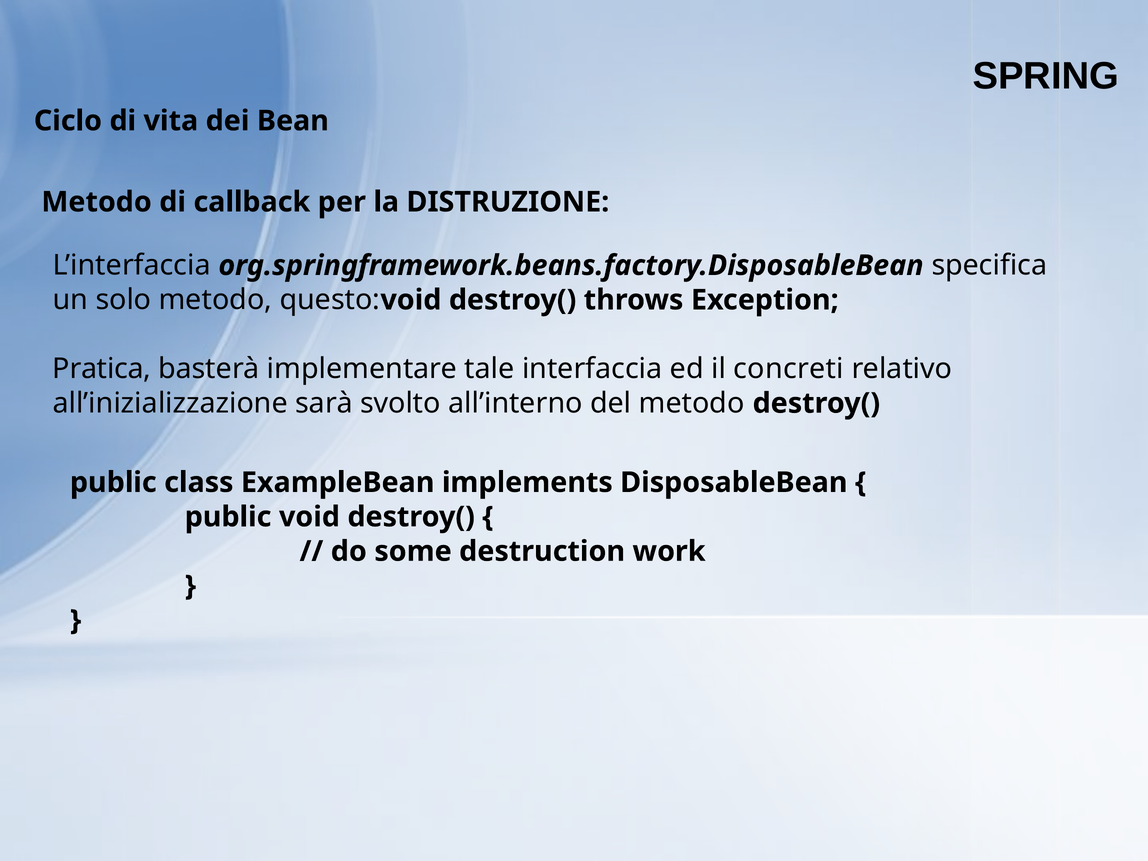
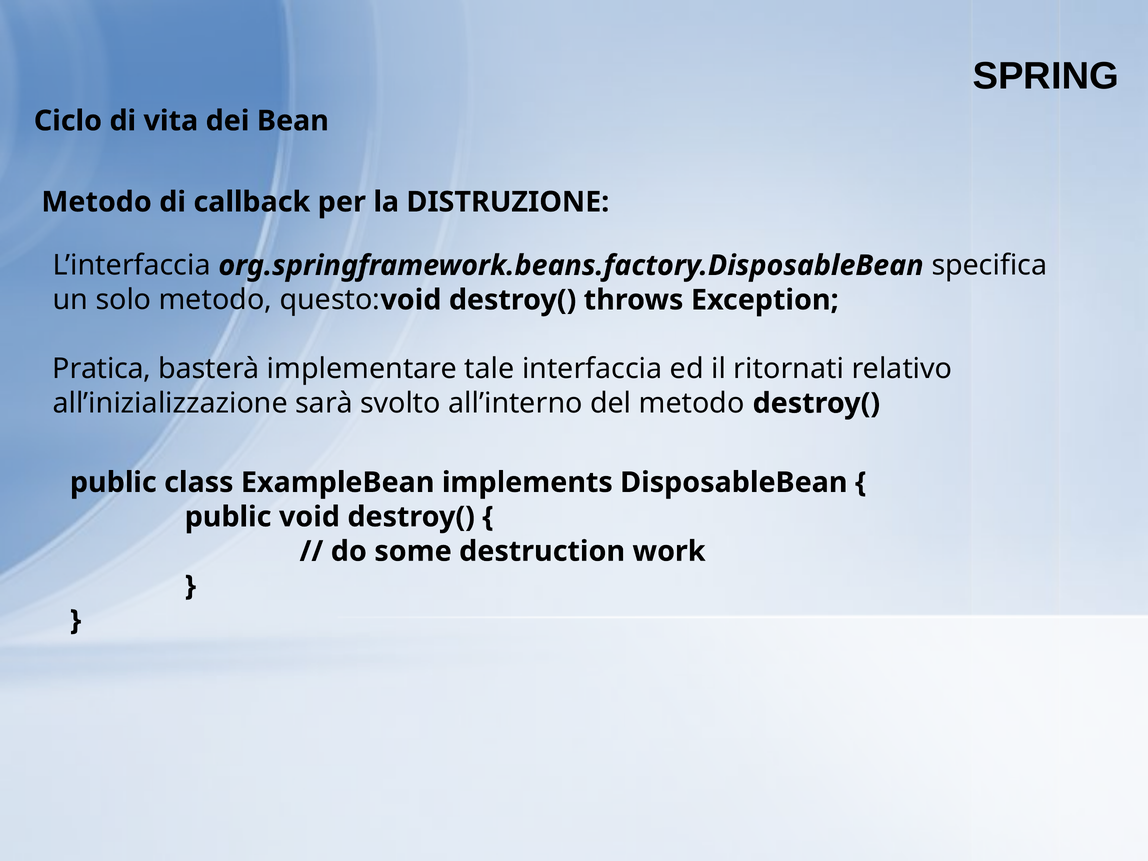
concreti: concreti -> ritornati
